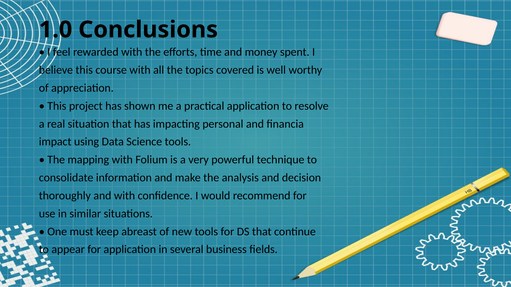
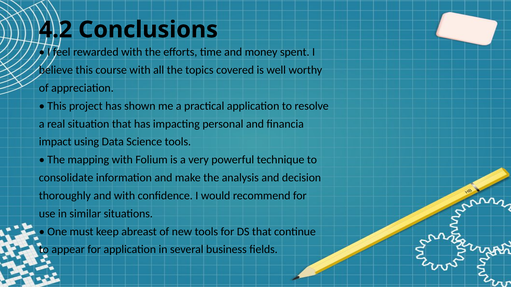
1.0: 1.0 -> 4.2
